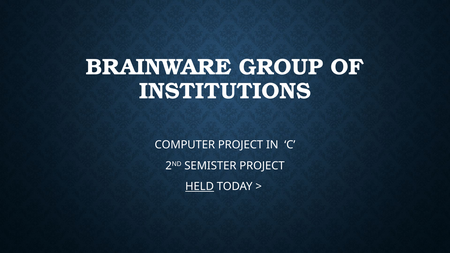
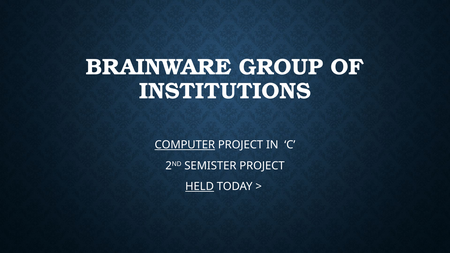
COMPUTER underline: none -> present
